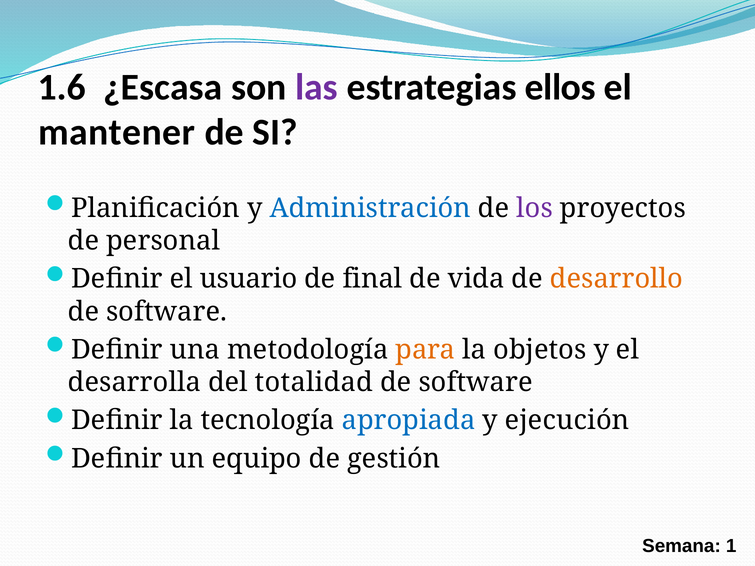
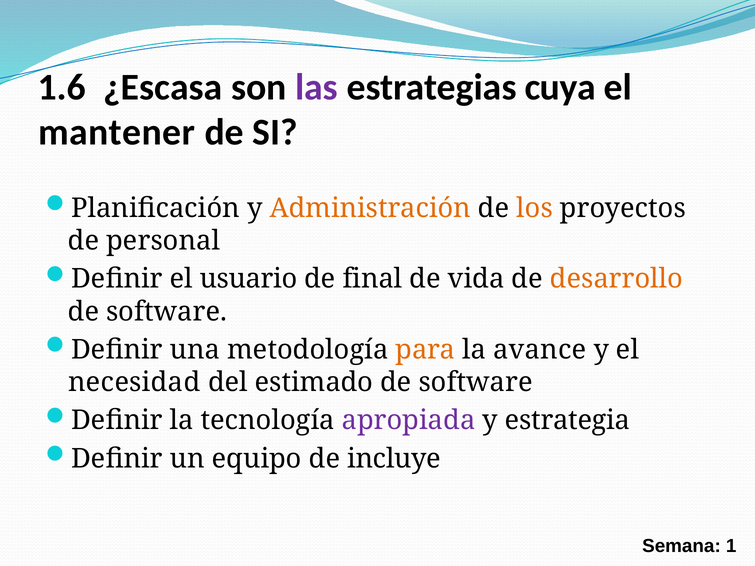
ellos: ellos -> cuya
Administración colour: blue -> orange
los colour: purple -> orange
objetos: objetos -> avance
desarrolla: desarrolla -> necesidad
totalidad: totalidad -> estimado
apropiada colour: blue -> purple
ejecución: ejecución -> estrategia
gestión: gestión -> incluye
